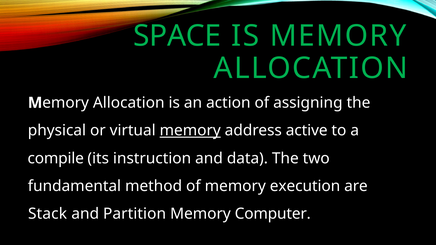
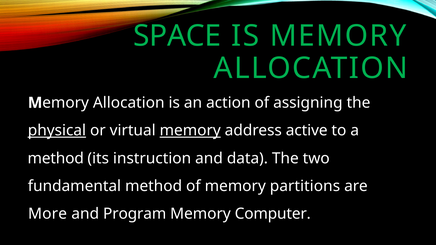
physical underline: none -> present
compile at (56, 158): compile -> method
execution: execution -> partitions
Stack: Stack -> More
Partition: Partition -> Program
